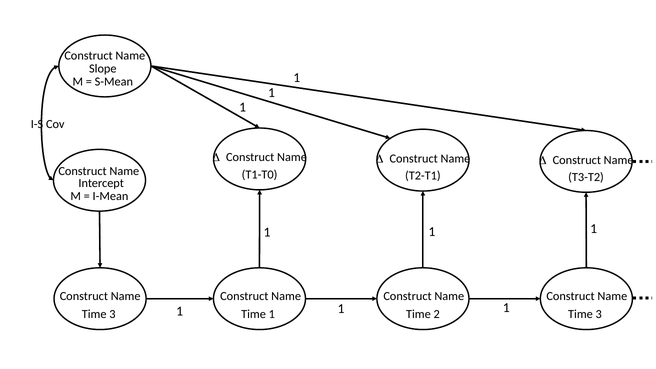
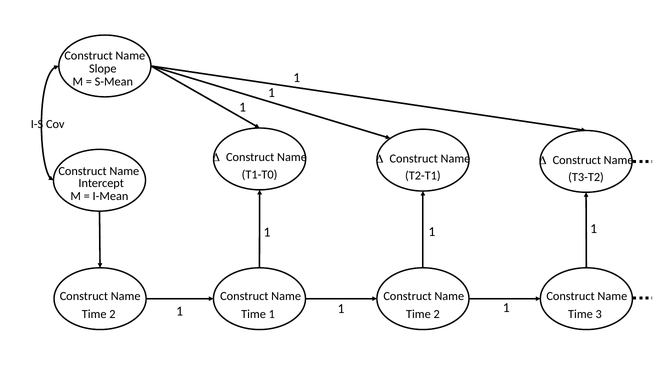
3 at (112, 314): 3 -> 2
